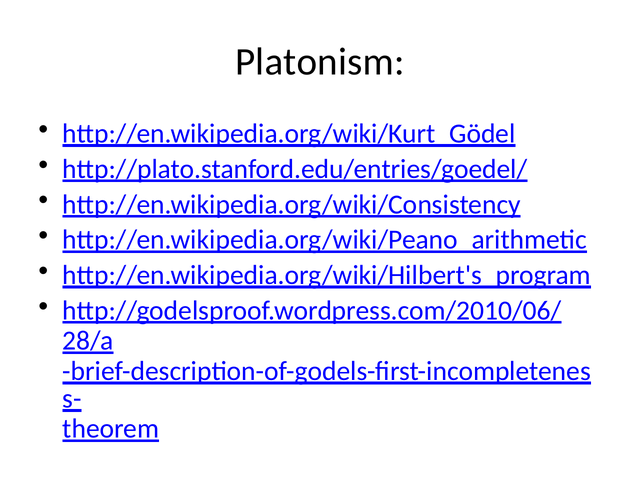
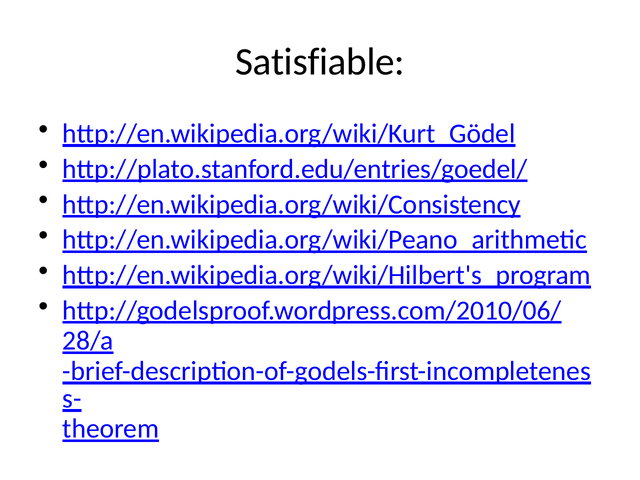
Platonism: Platonism -> Satisfiable
